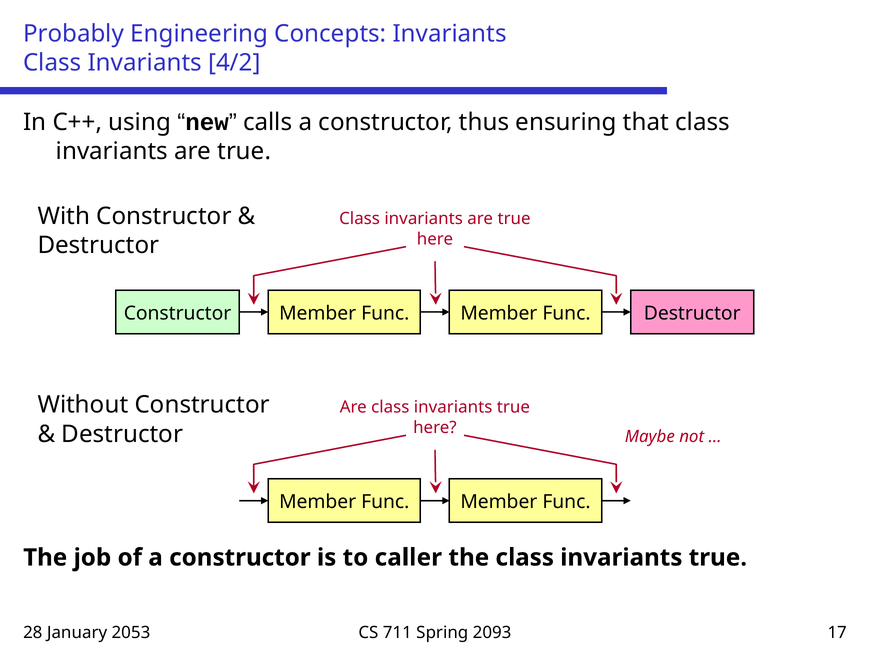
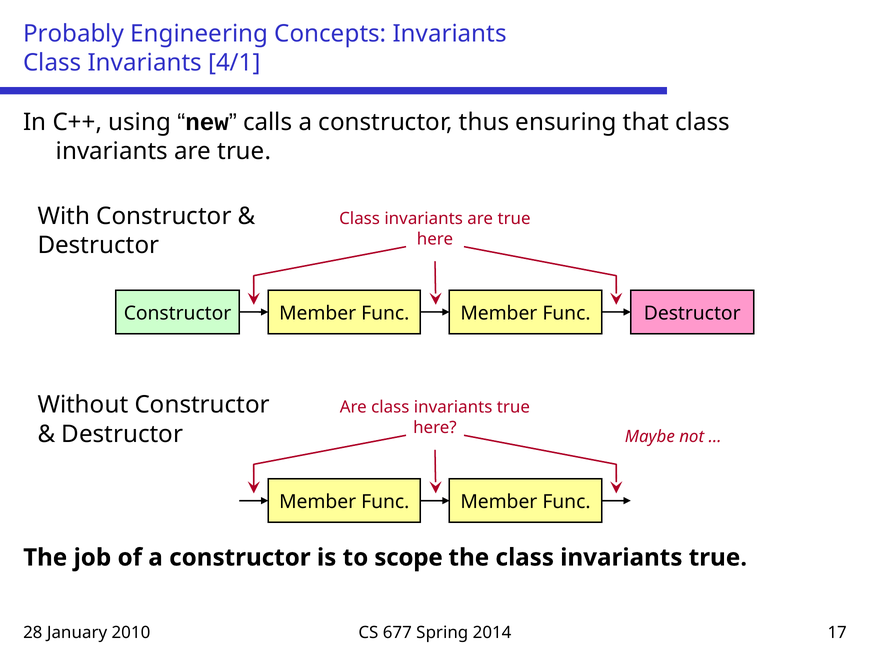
4/2: 4/2 -> 4/1
caller: caller -> scope
2053: 2053 -> 2010
711: 711 -> 677
2093: 2093 -> 2014
